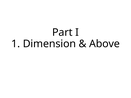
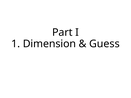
Above: Above -> Guess
